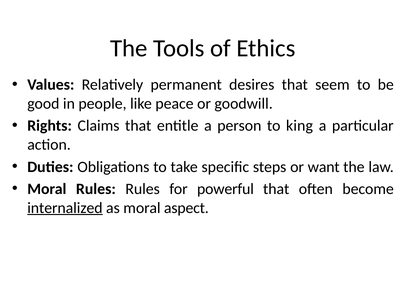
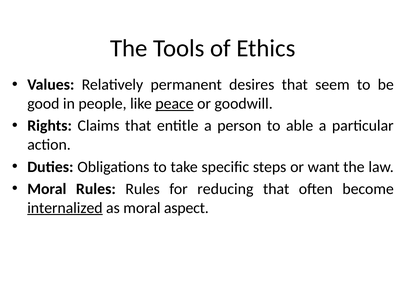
peace underline: none -> present
king: king -> able
powerful: powerful -> reducing
